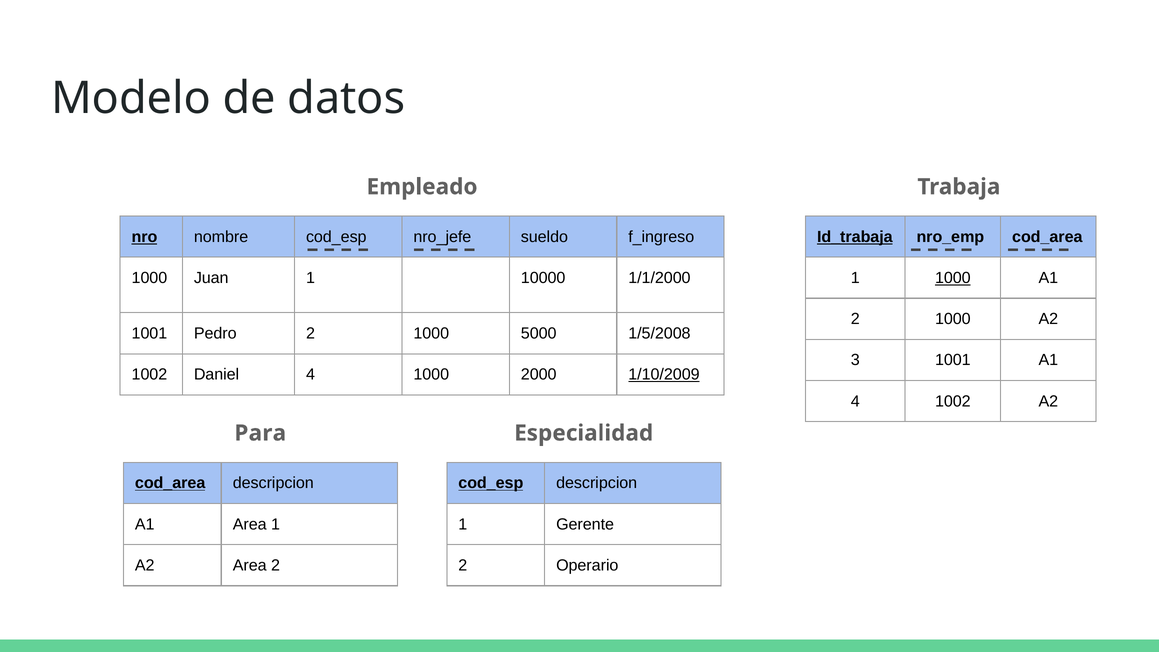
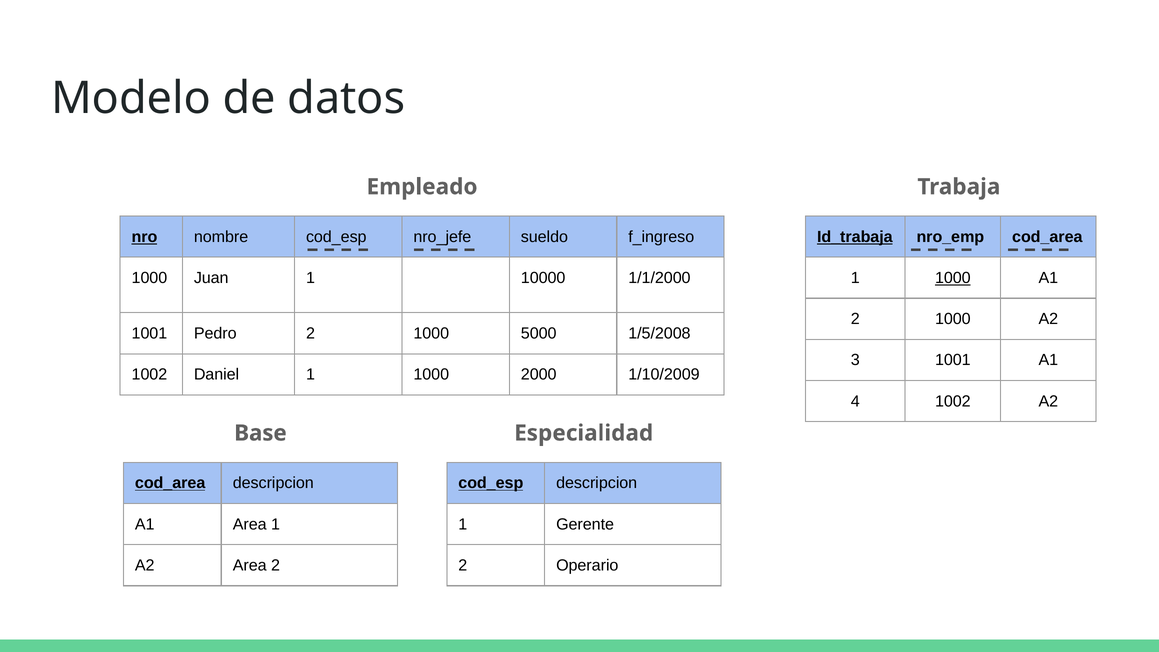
Daniel 4: 4 -> 1
1/10/2009 underline: present -> none
Para: Para -> Base
